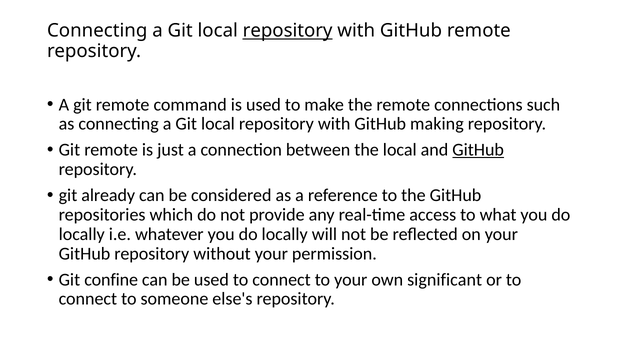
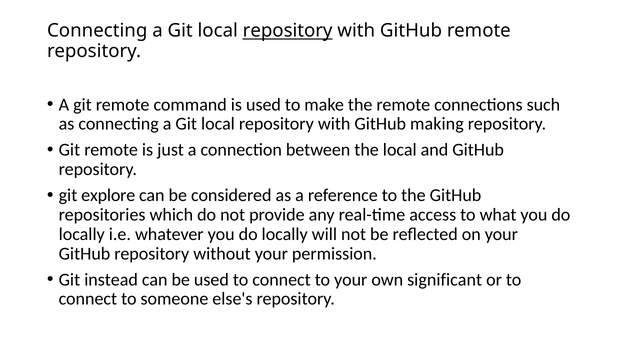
GitHub at (478, 150) underline: present -> none
already: already -> explore
confine: confine -> instead
